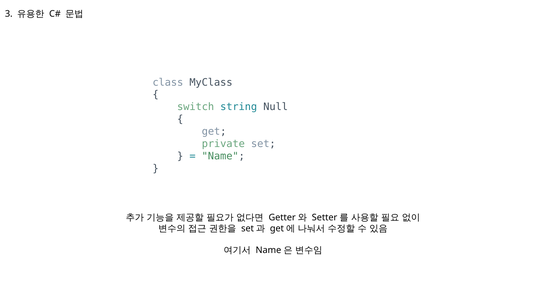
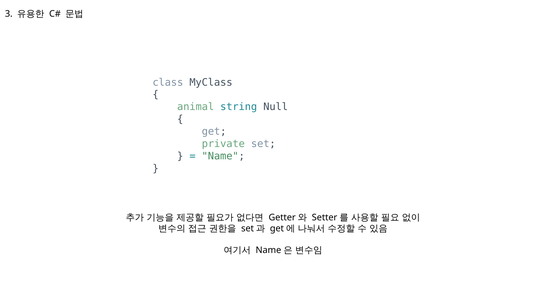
switch: switch -> animal
